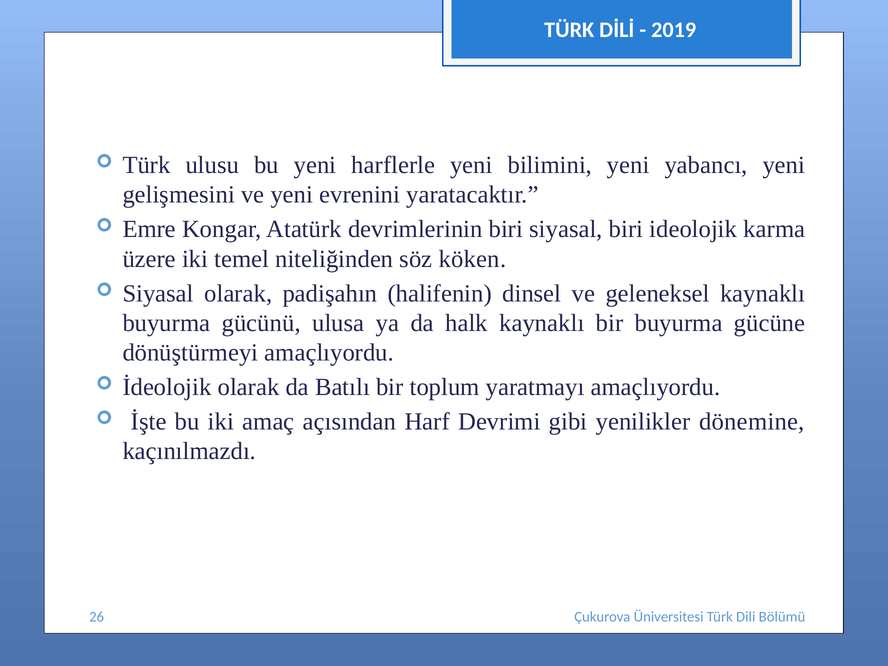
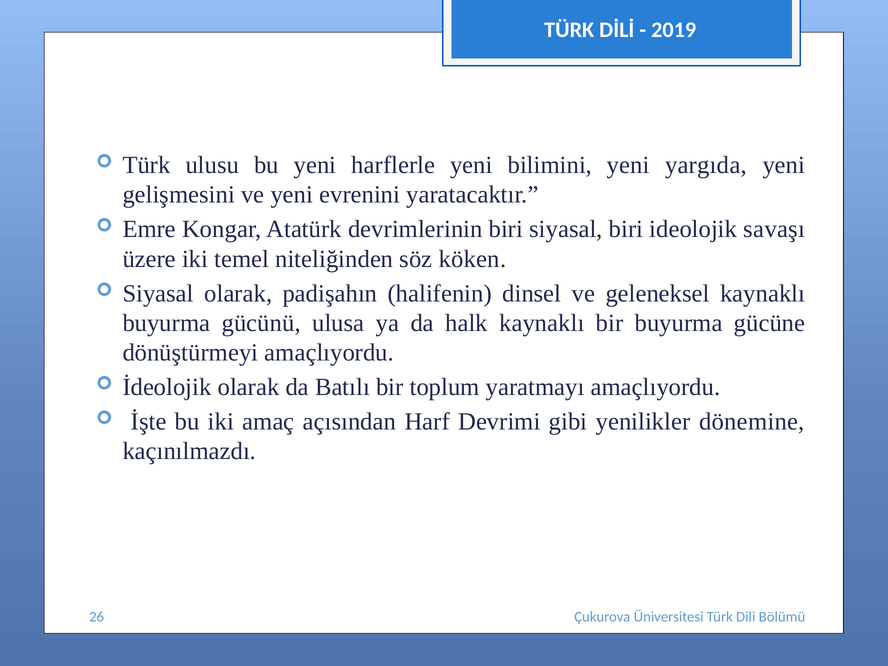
yabancı: yabancı -> yargıda
karma: karma -> savaşı
